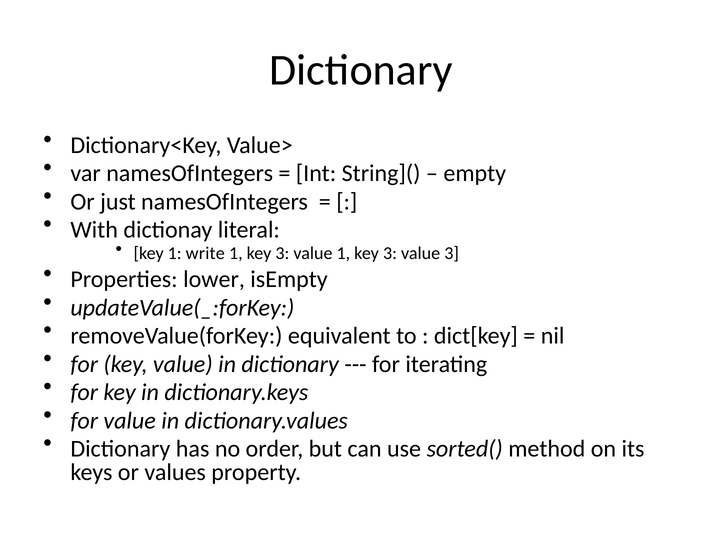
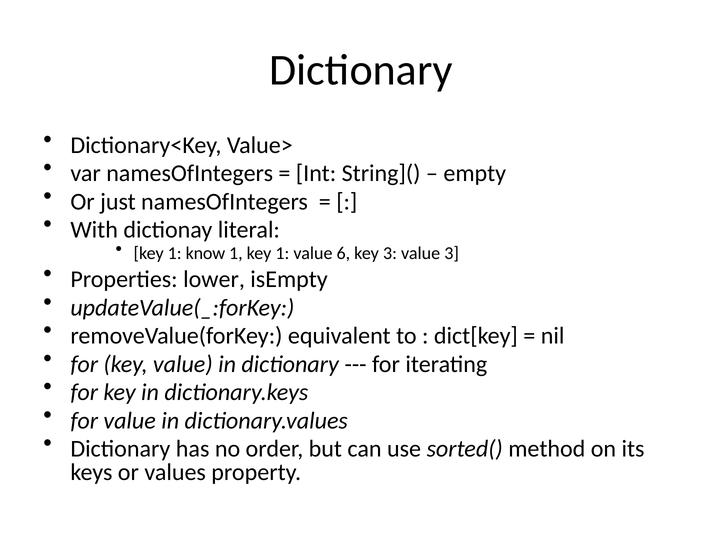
write: write -> know
3 at (282, 253): 3 -> 1
value 1: 1 -> 6
